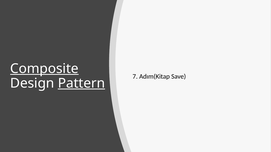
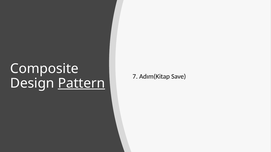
Composite underline: present -> none
